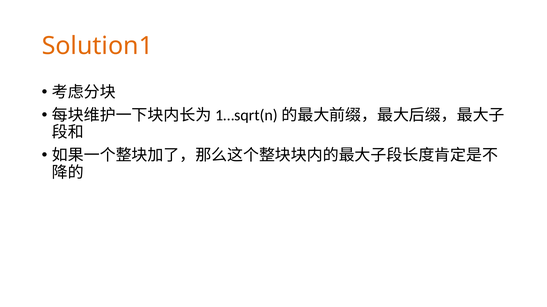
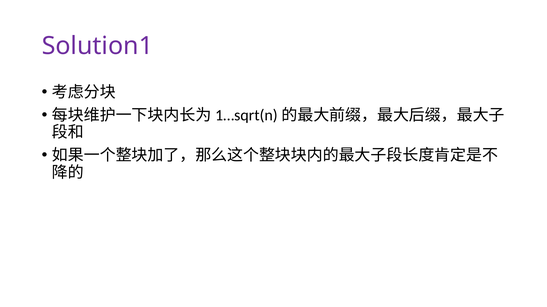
Solution1 colour: orange -> purple
